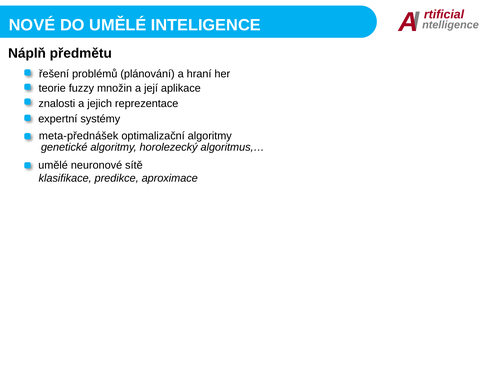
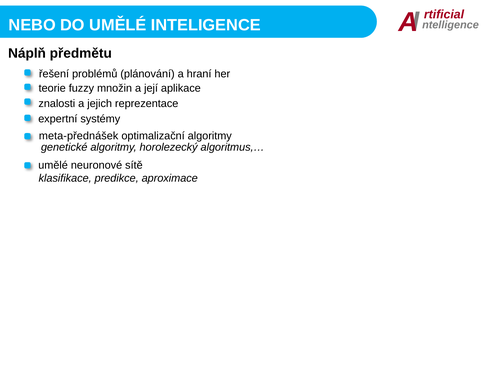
NOVÉ: NOVÉ -> NEBO
